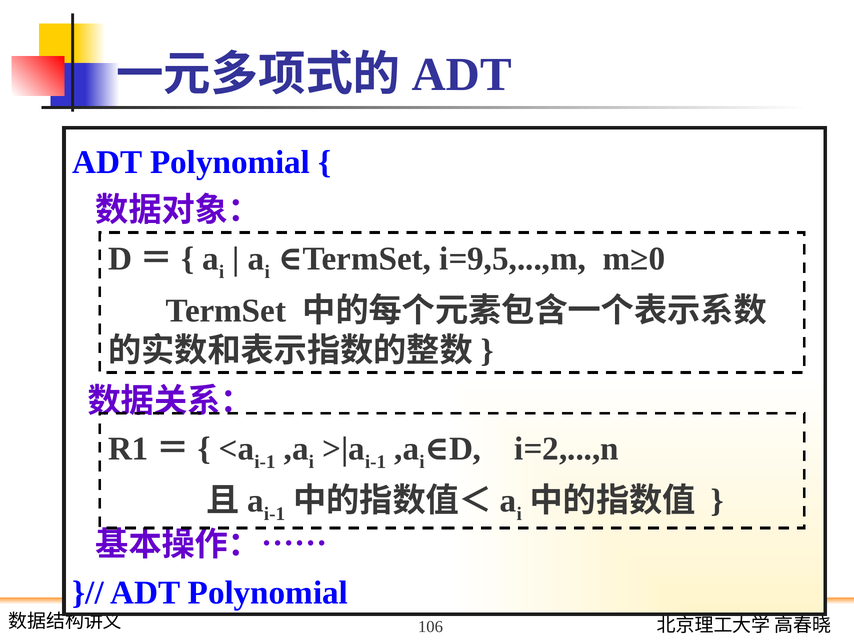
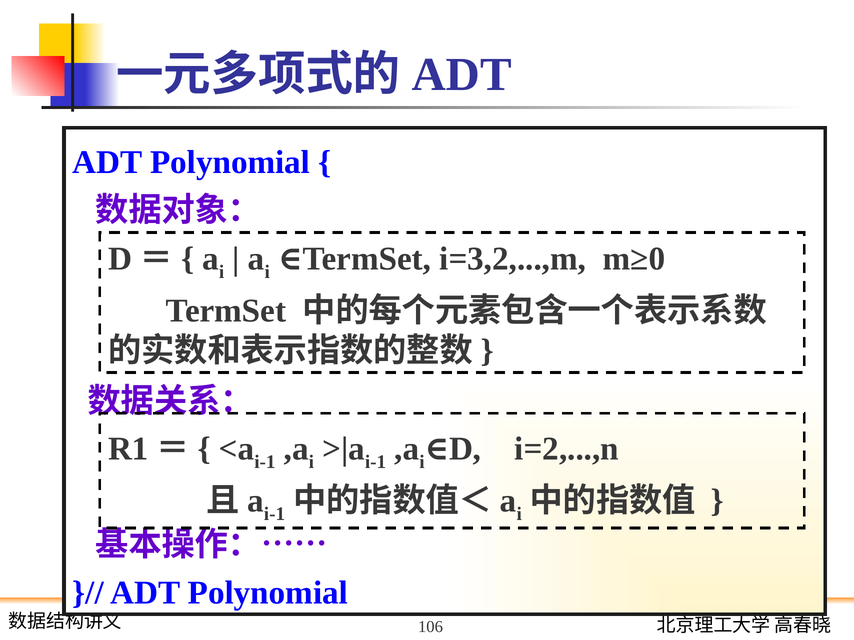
i=9,5,...,m: i=9,5,...,m -> i=3,2,...,m
